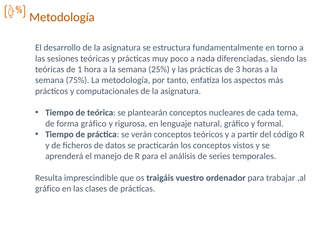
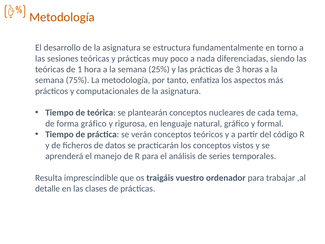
gráfico at (48, 189): gráfico -> detalle
